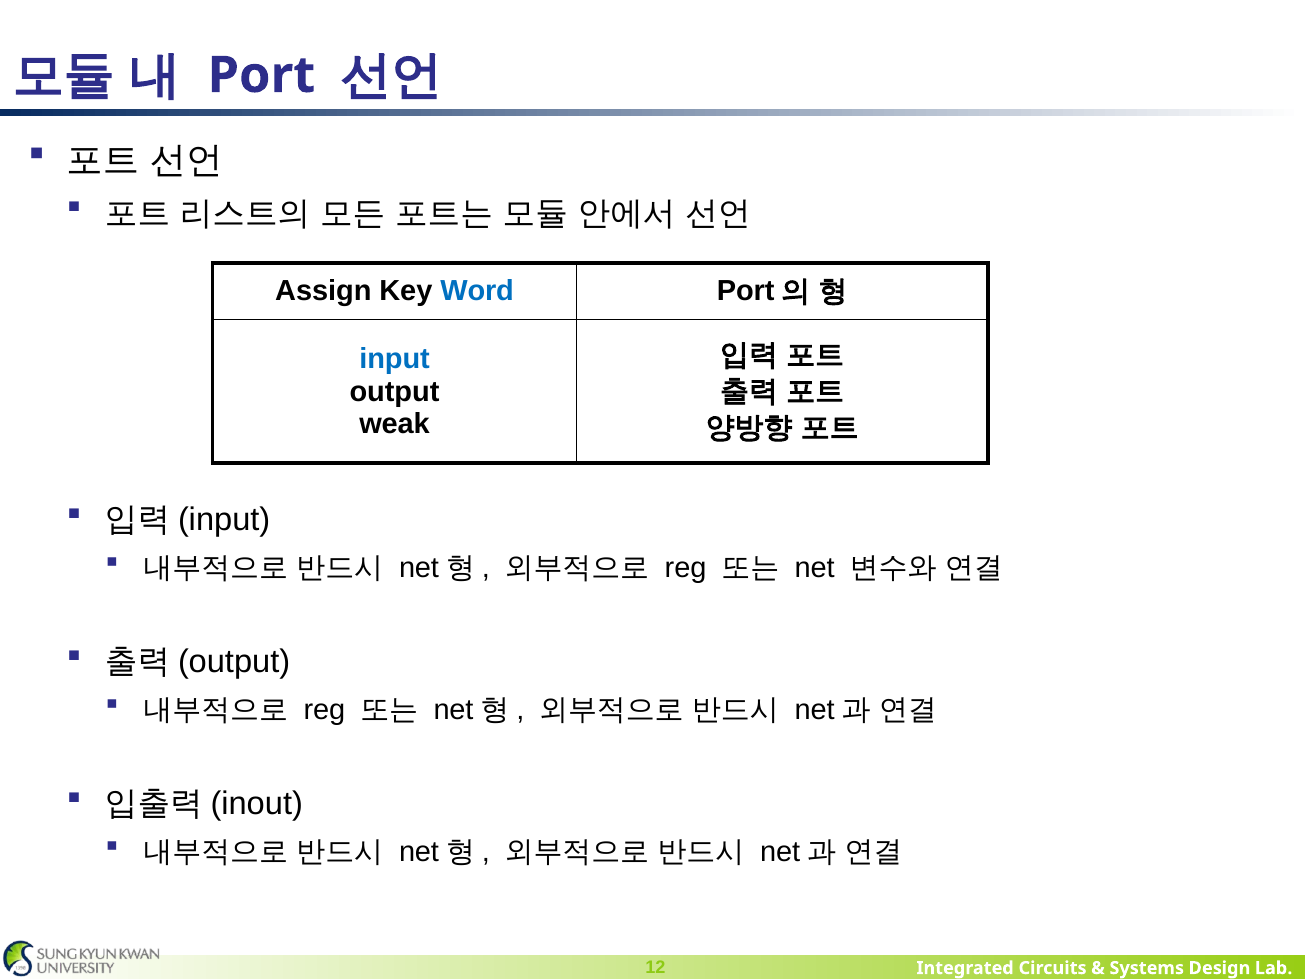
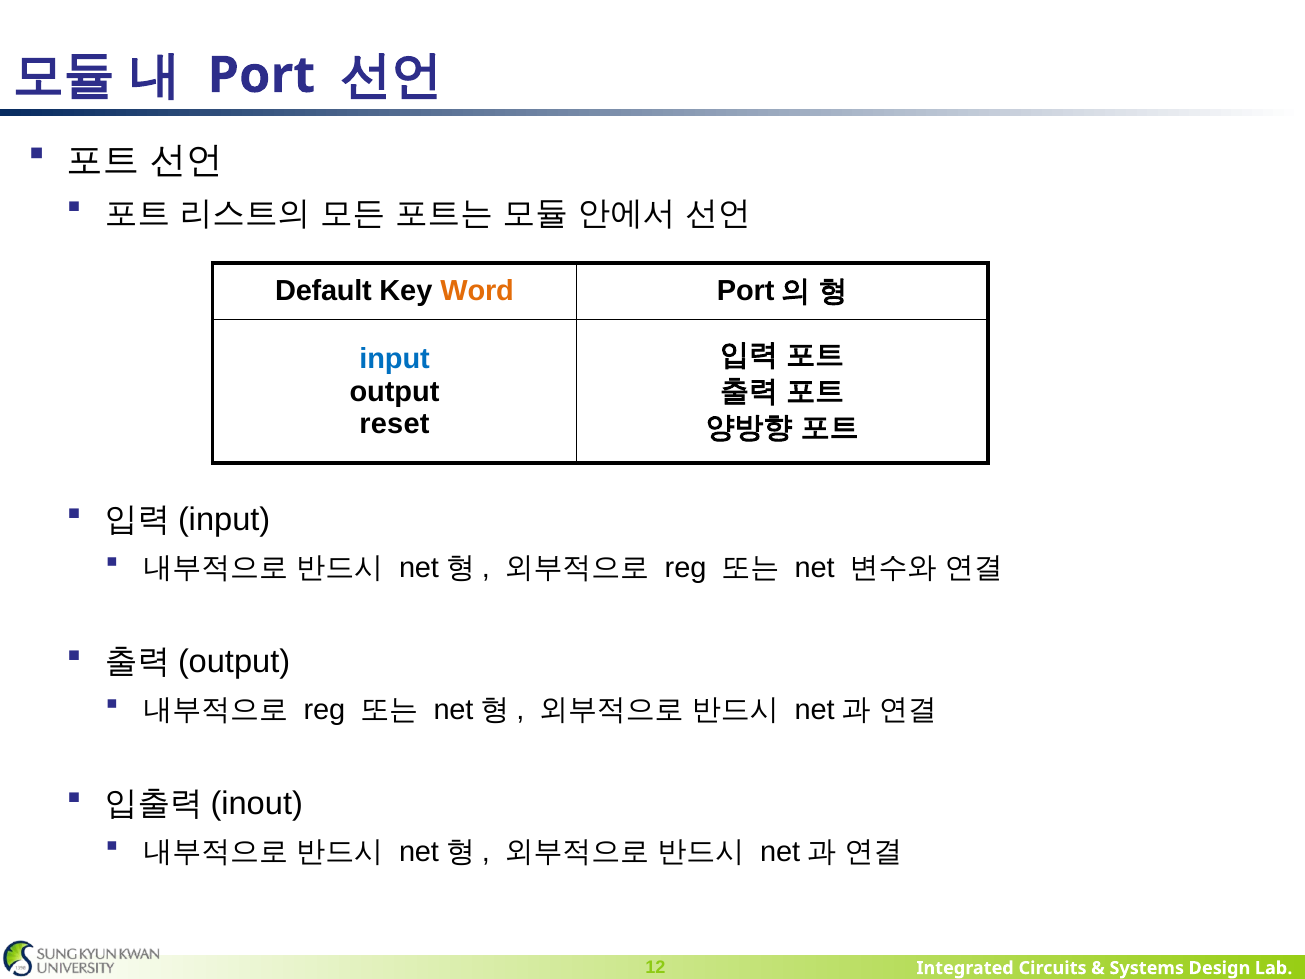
Assign: Assign -> Default
Word colour: blue -> orange
weak: weak -> reset
